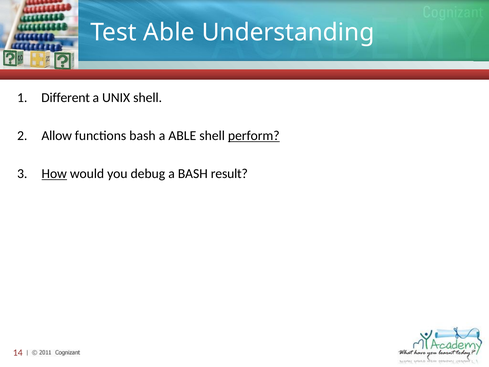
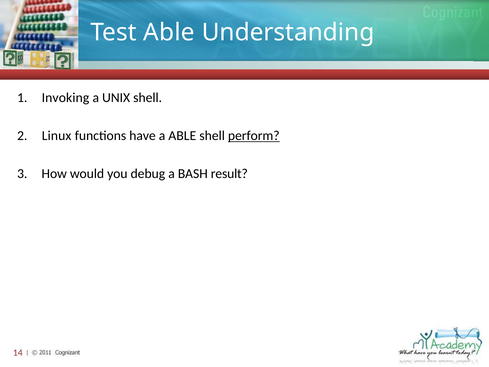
Different: Different -> Invoking
Allow: Allow -> Linux
functions bash: bash -> have
How underline: present -> none
